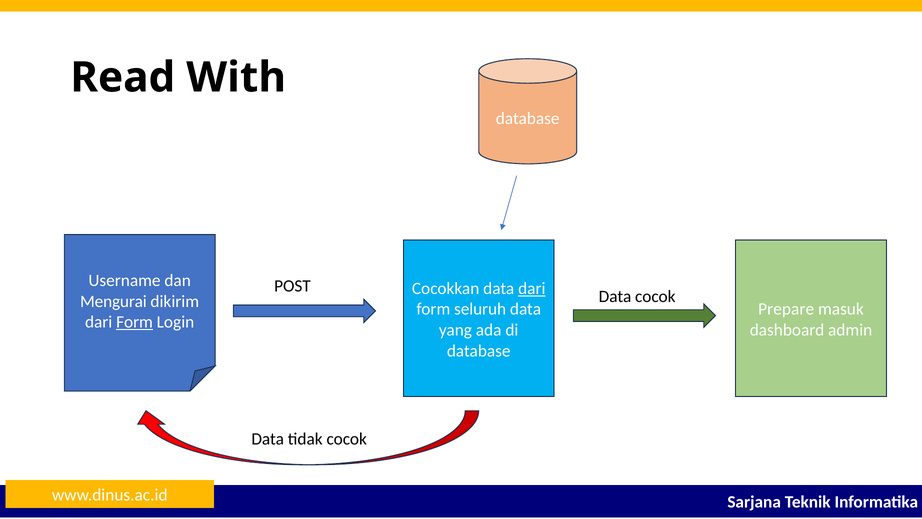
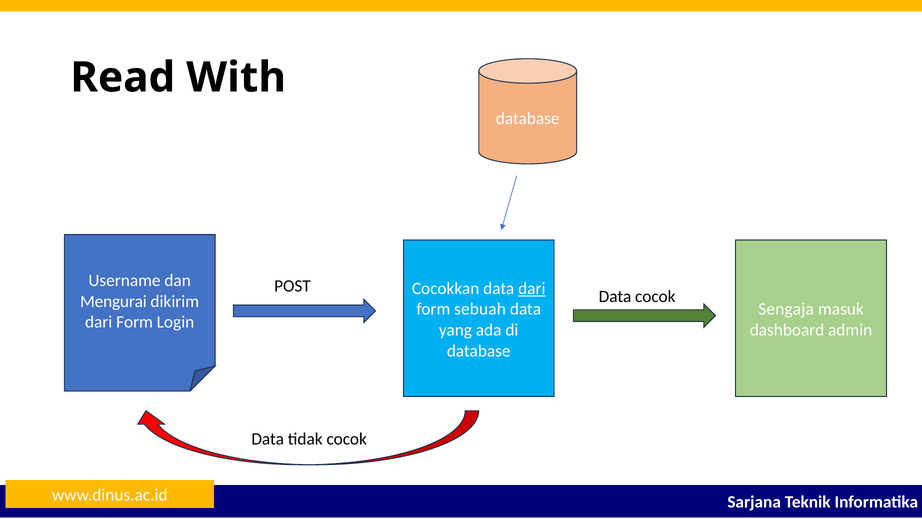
seluruh: seluruh -> sebuah
Prepare: Prepare -> Sengaja
Form at (135, 322) underline: present -> none
